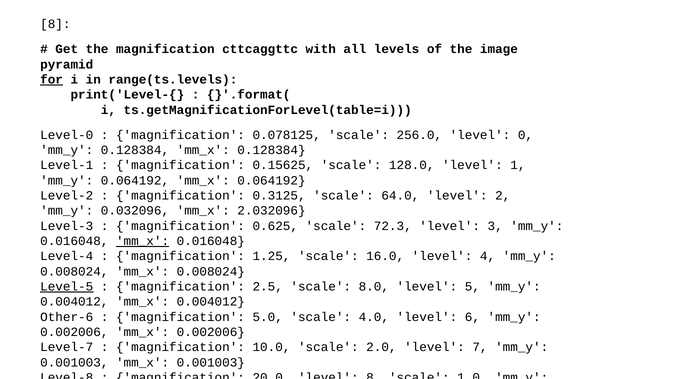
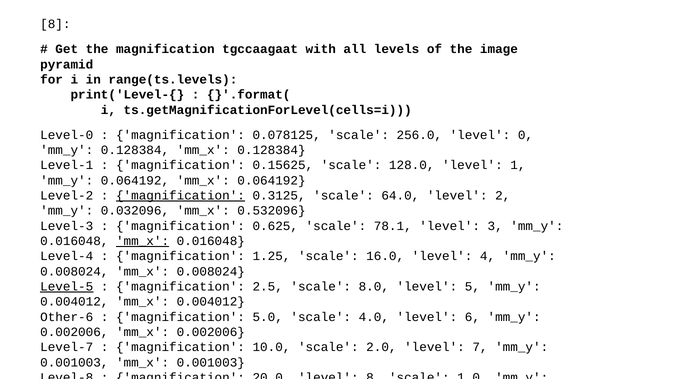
cttcaggttc: cttcaggttc -> tgccaagaat
for underline: present -> none
ts.getMagnificationForLevel(table=i: ts.getMagnificationForLevel(table=i -> ts.getMagnificationForLevel(cells=i
magnification at (180, 196) underline: none -> present
2.032096: 2.032096 -> 0.532096
72.3: 72.3 -> 78.1
